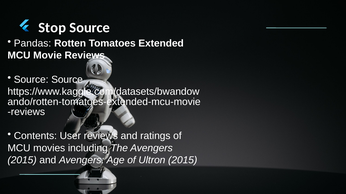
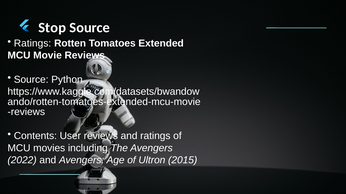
Pandas at (33, 43): Pandas -> Ratings
Source Source: Source -> Python
2015 at (22, 161): 2015 -> 2022
